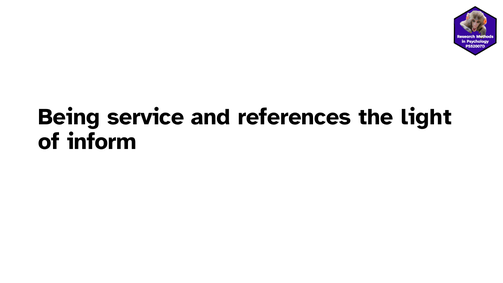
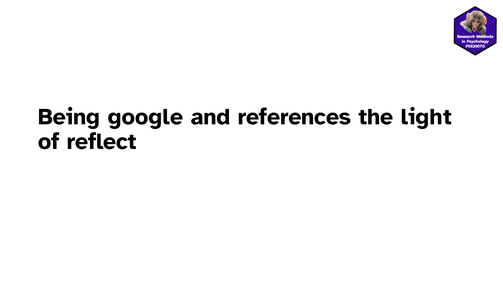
service: service -> google
inform: inform -> reflect
